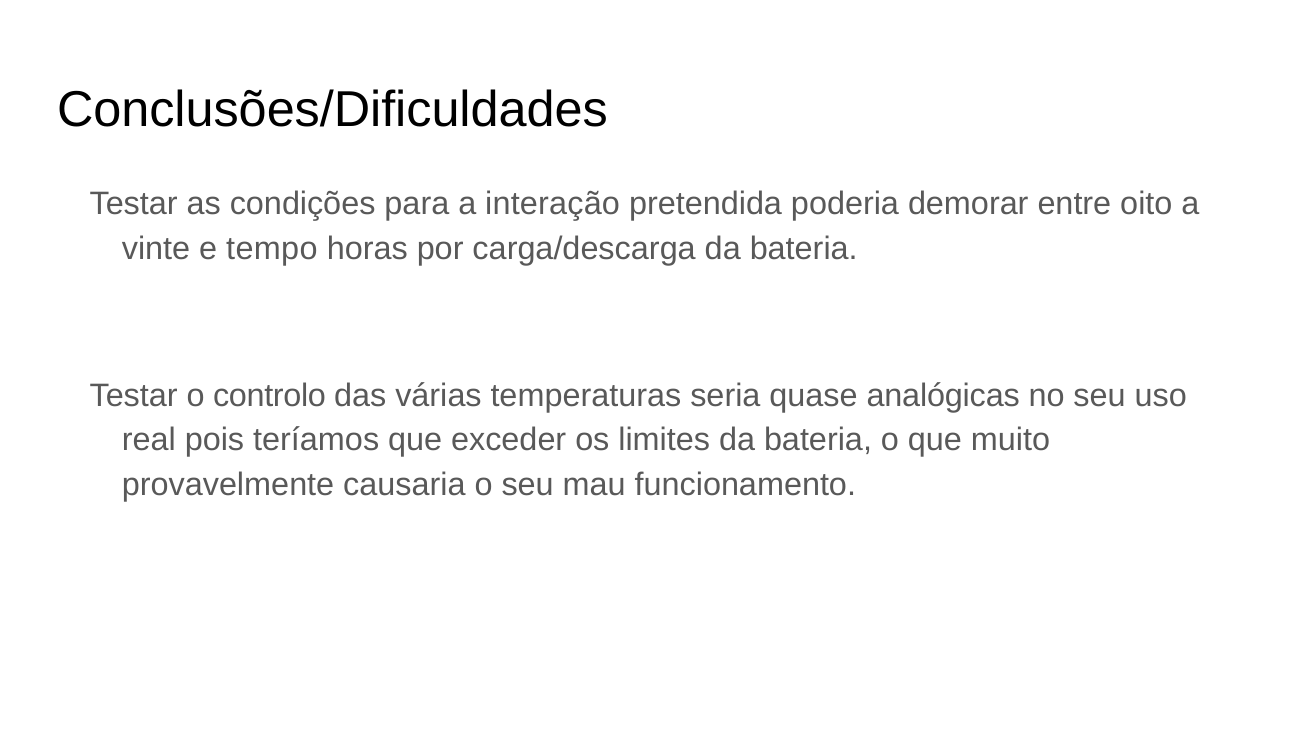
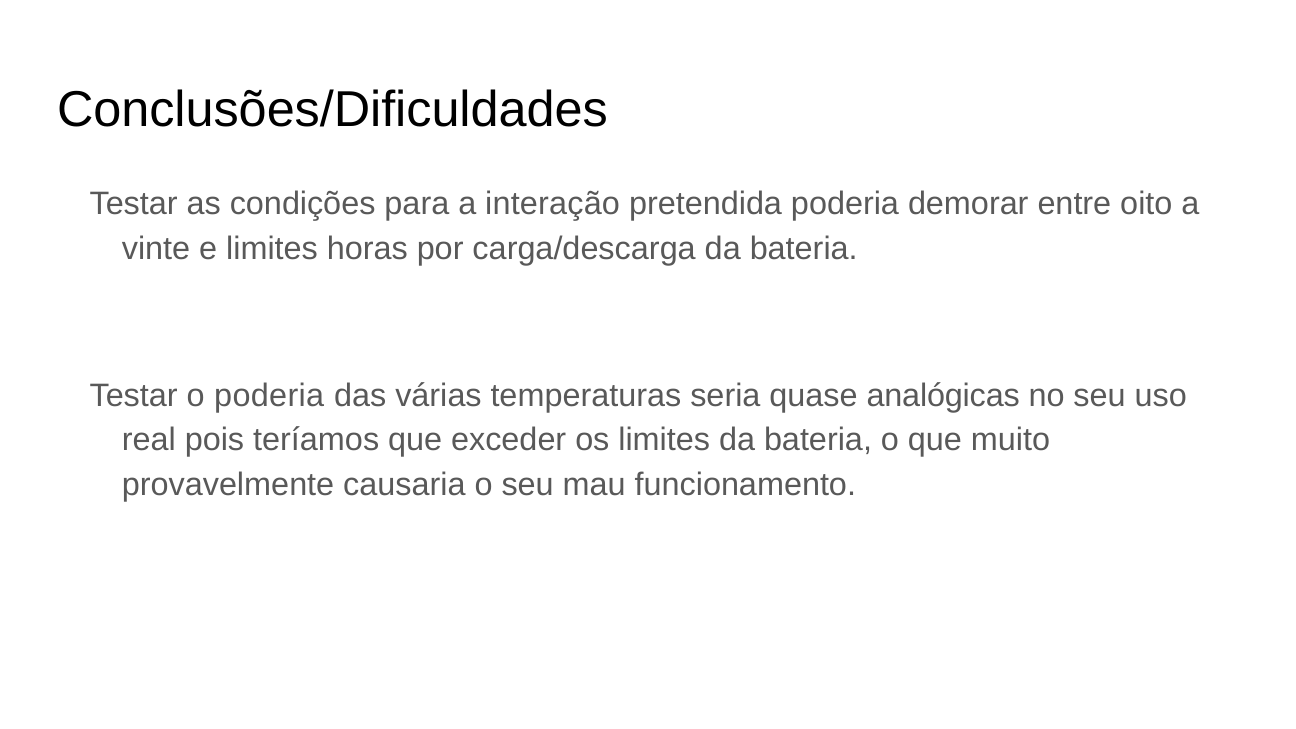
e tempo: tempo -> limites
o controlo: controlo -> poderia
